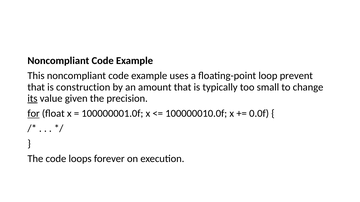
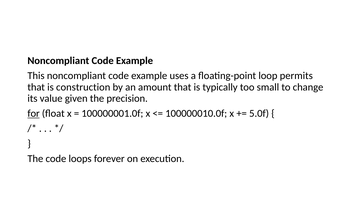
prevent: prevent -> permits
its underline: present -> none
0.0f: 0.0f -> 5.0f
